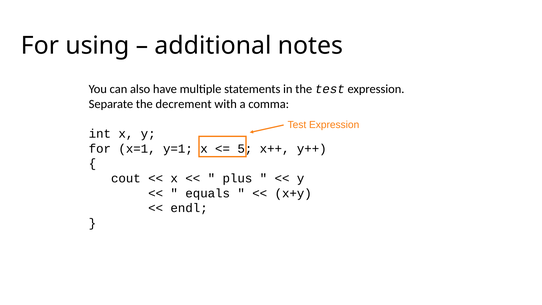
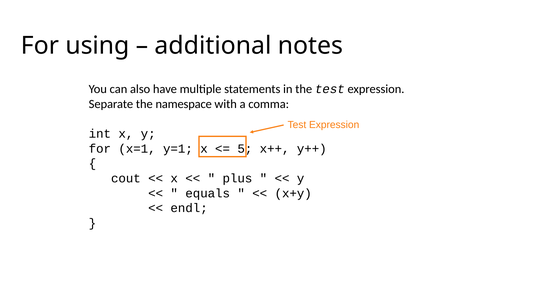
decrement: decrement -> namespace
